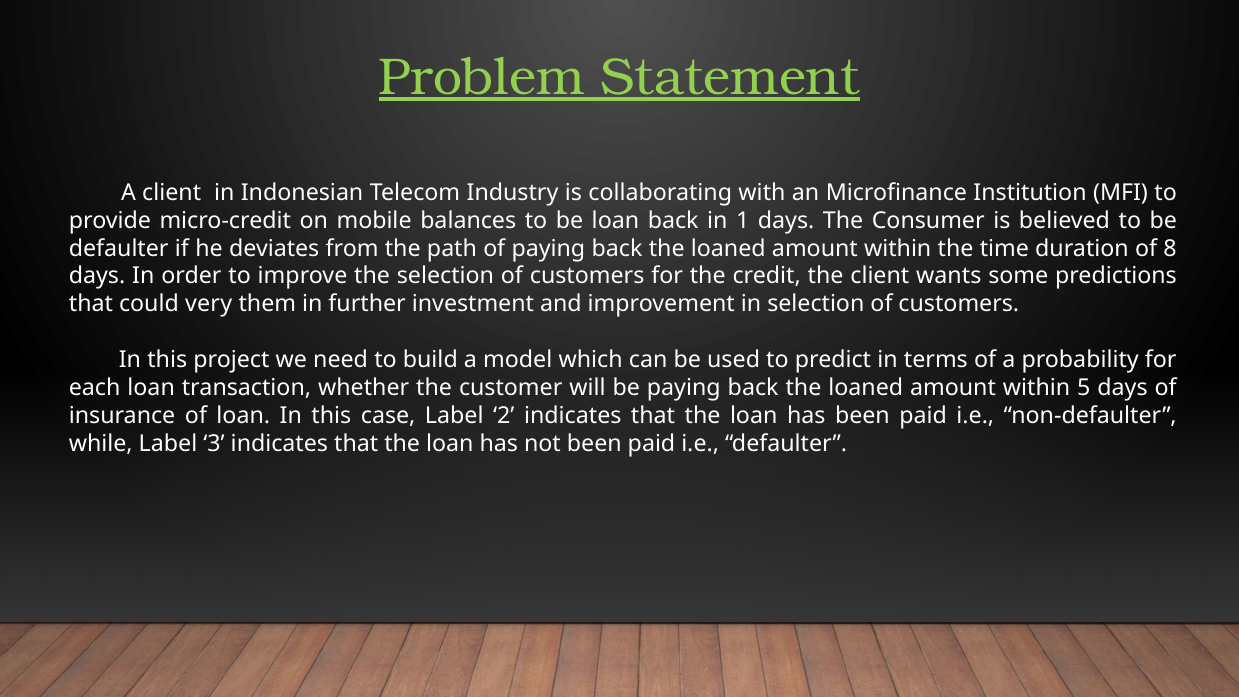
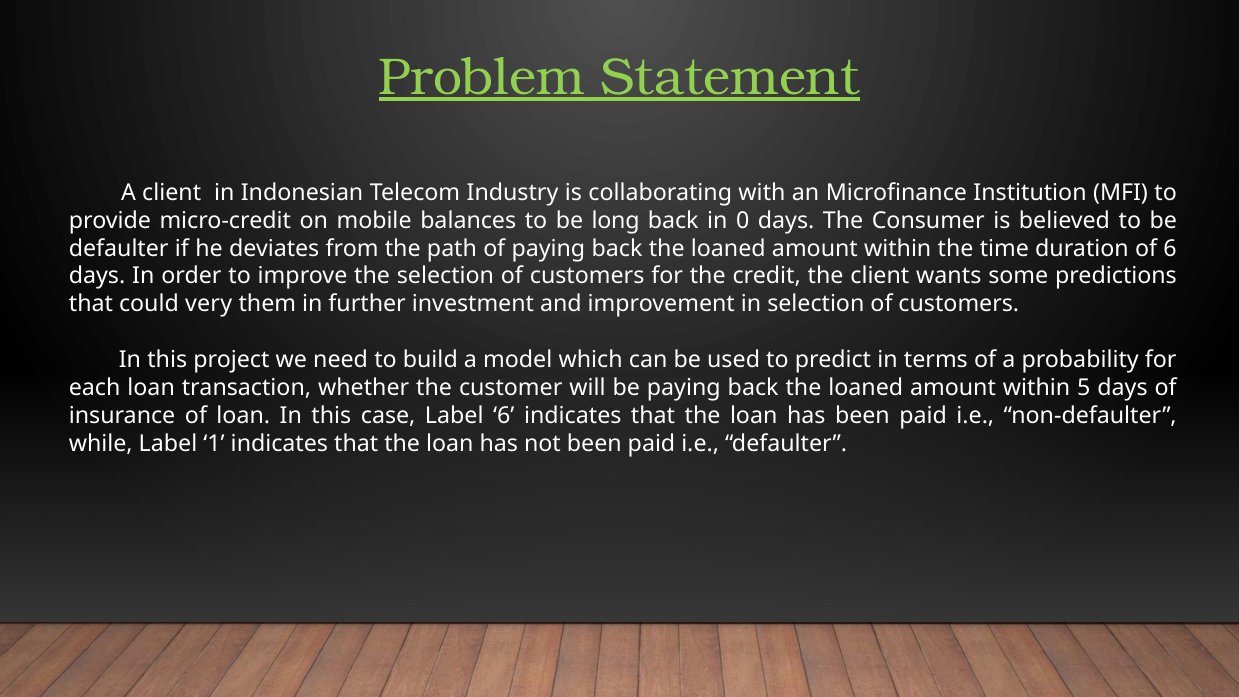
be loan: loan -> long
1: 1 -> 0
of 8: 8 -> 6
Label 2: 2 -> 6
3: 3 -> 1
